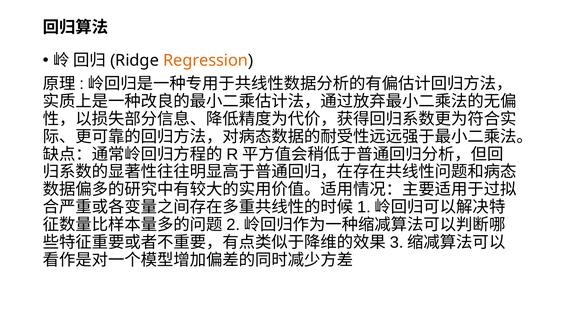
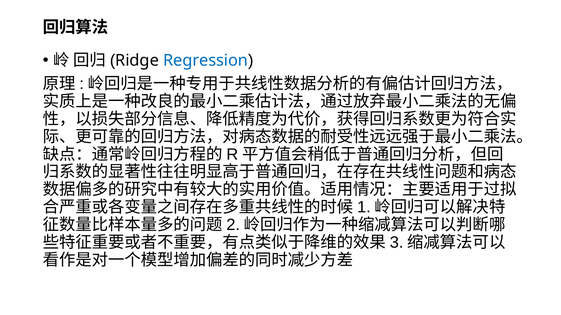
Regression colour: orange -> blue
